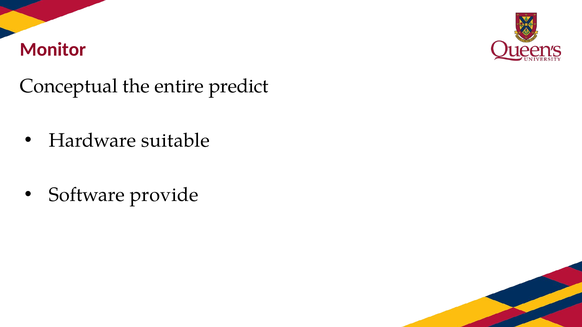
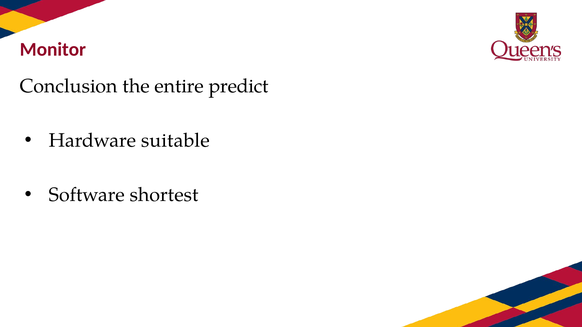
Conceptual: Conceptual -> Conclusion
provide: provide -> shortest
